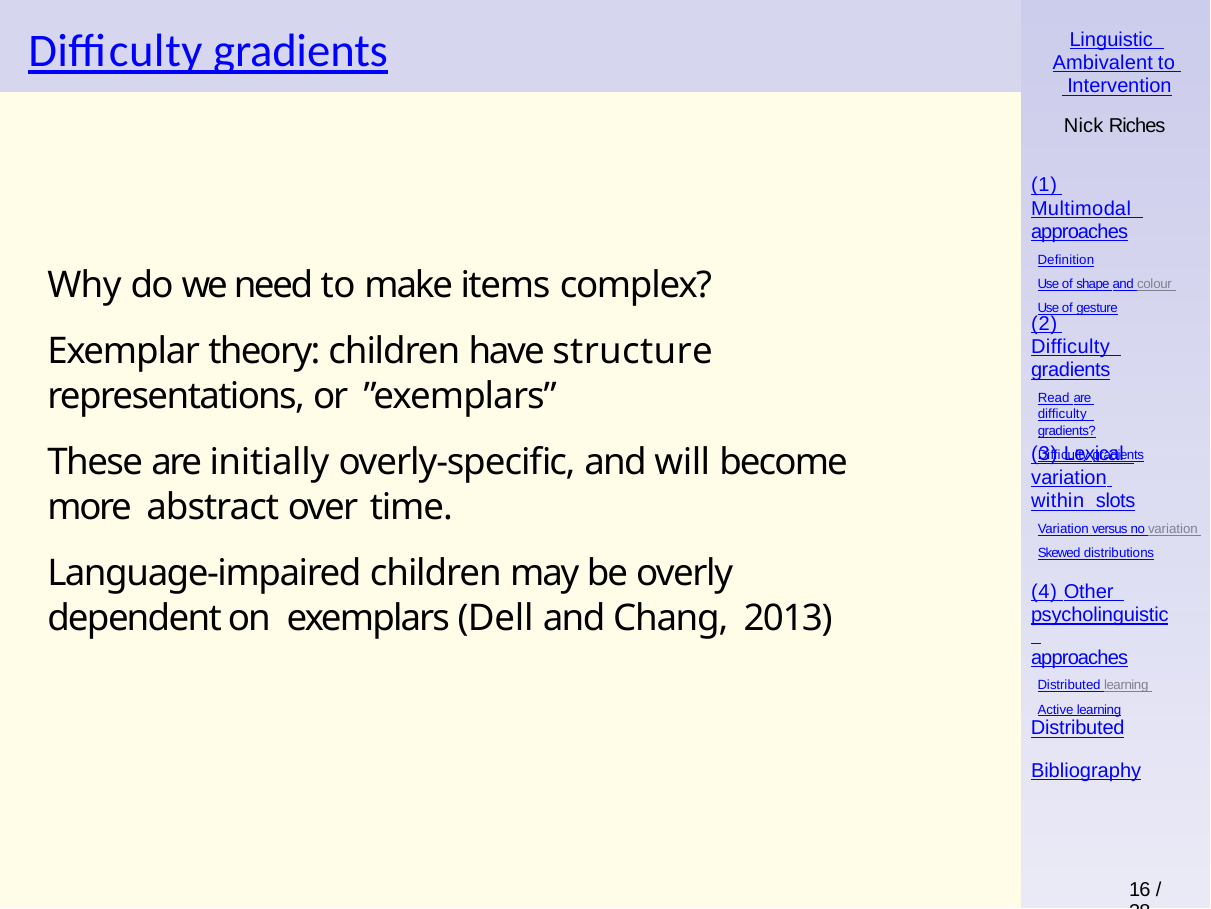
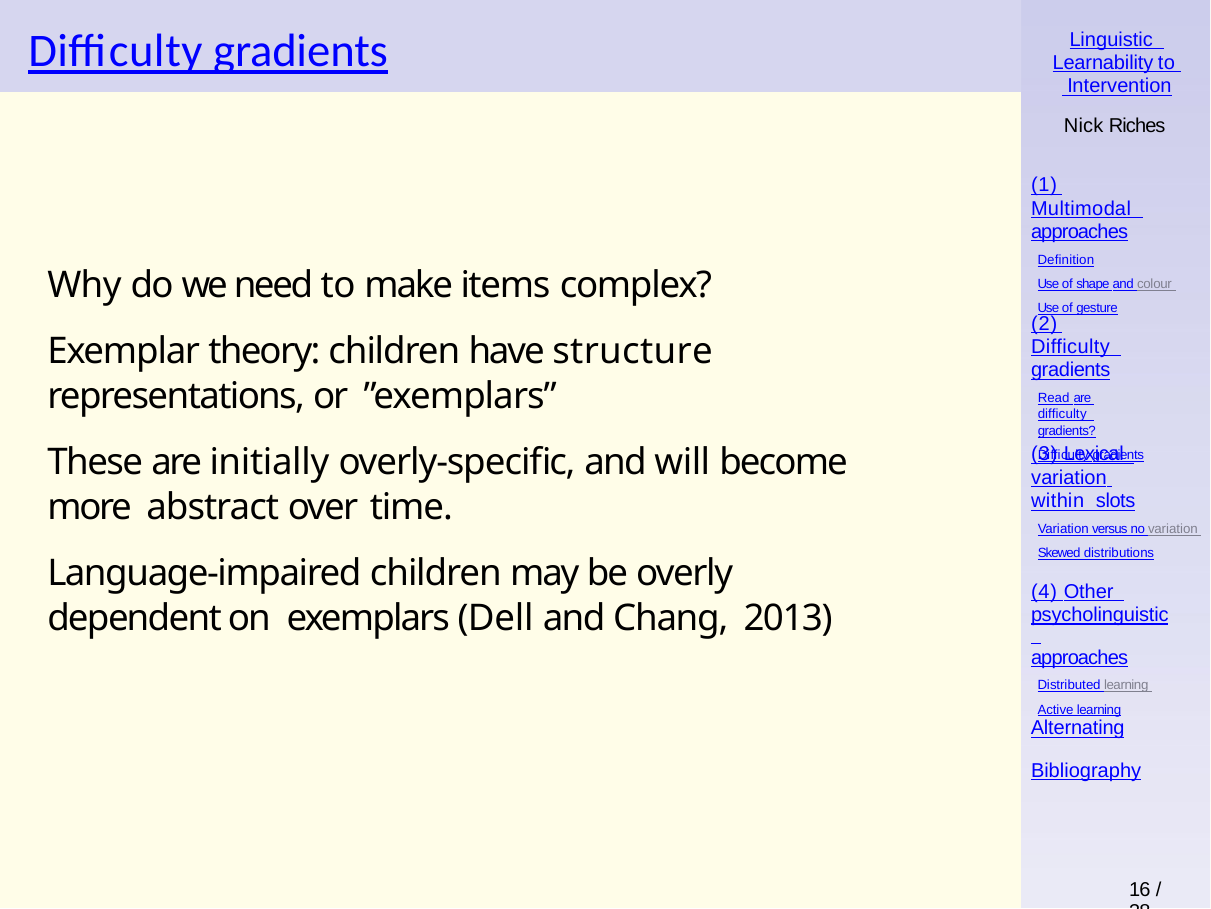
Ambivalent: Ambivalent -> Learnability
Distributed at (1078, 728): Distributed -> Alternating
